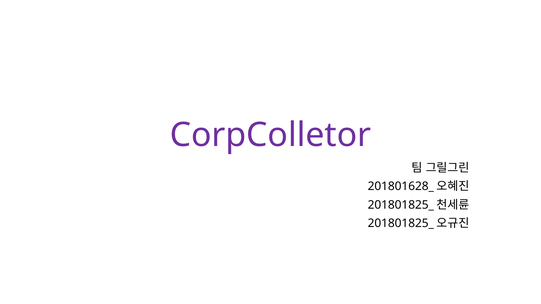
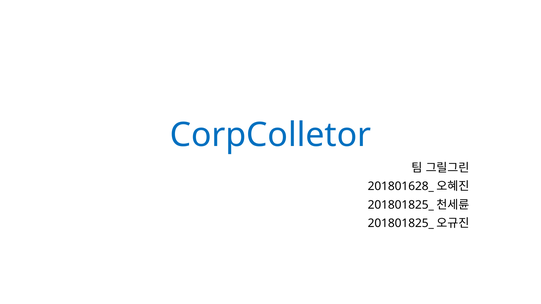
CorpColletor colour: purple -> blue
